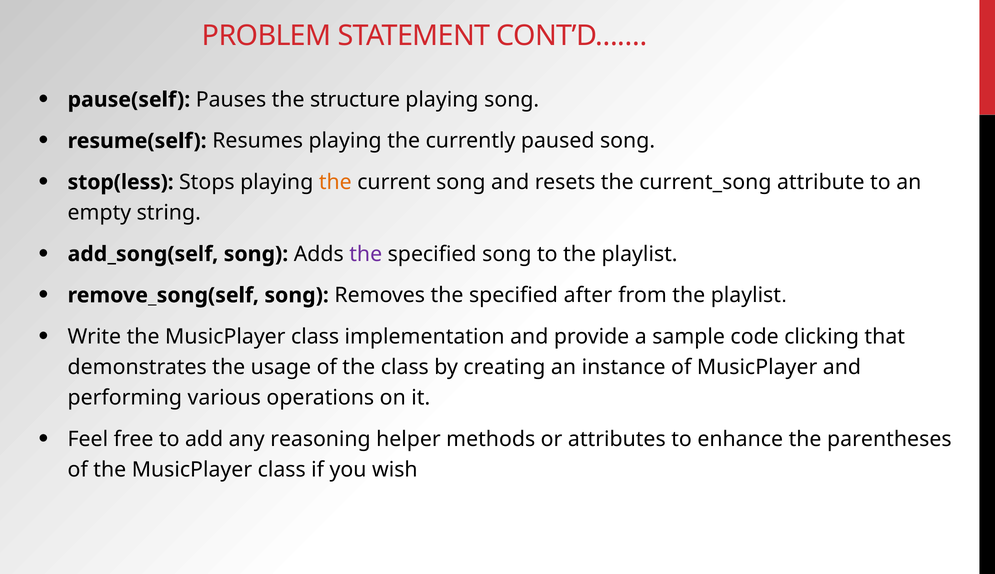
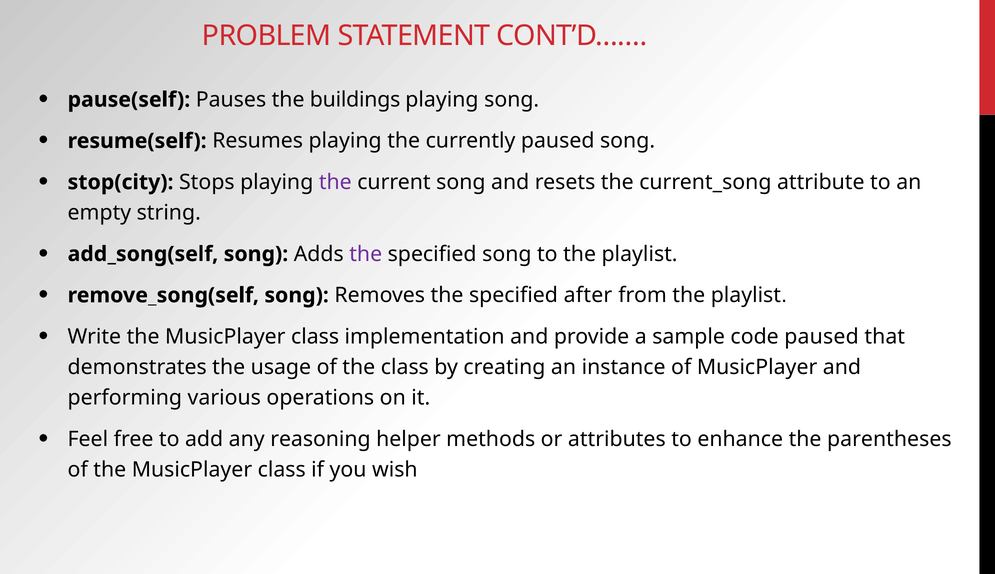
structure: structure -> buildings
stop(less: stop(less -> stop(city
the at (335, 182) colour: orange -> purple
code clicking: clicking -> paused
